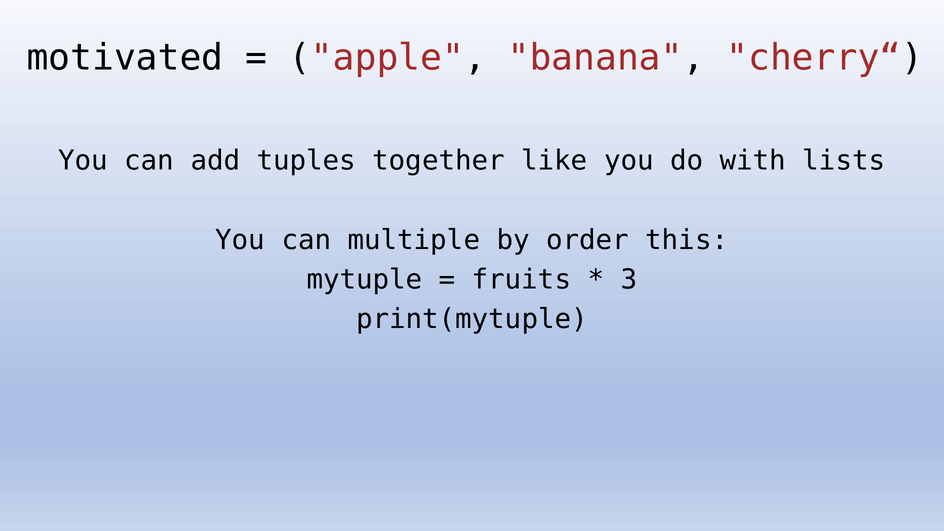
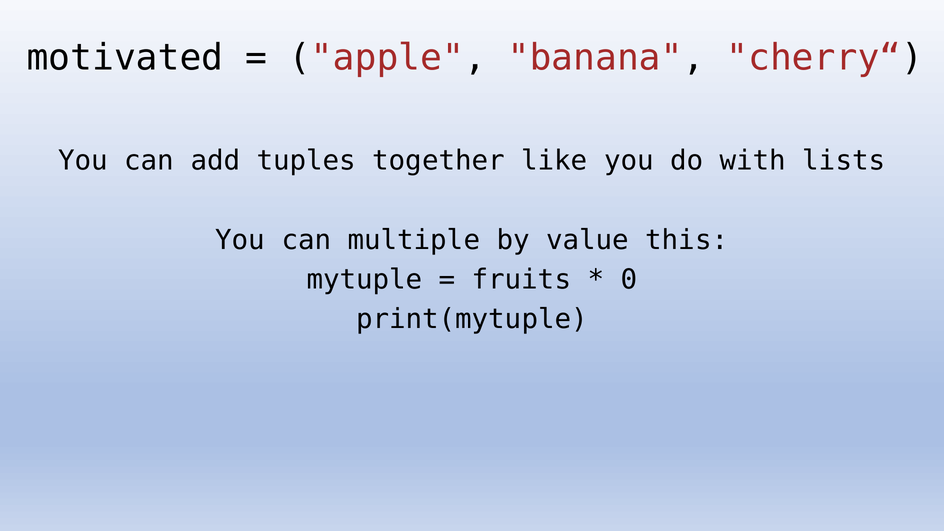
order: order -> value
3: 3 -> 0
